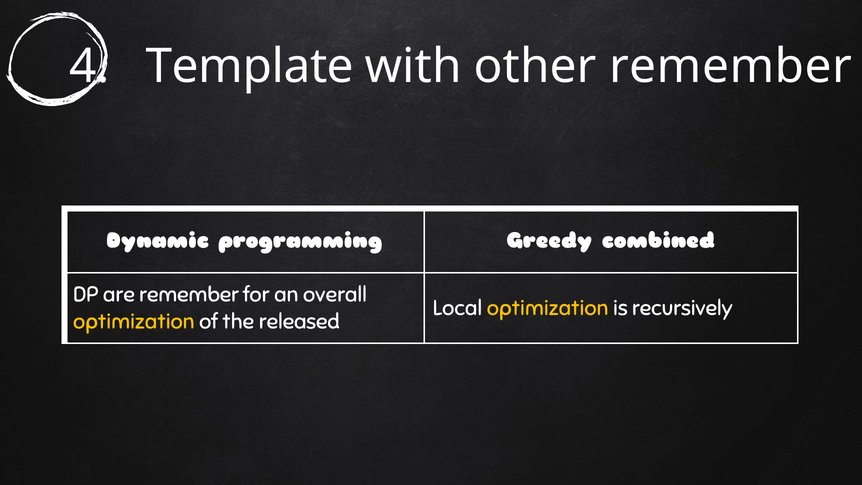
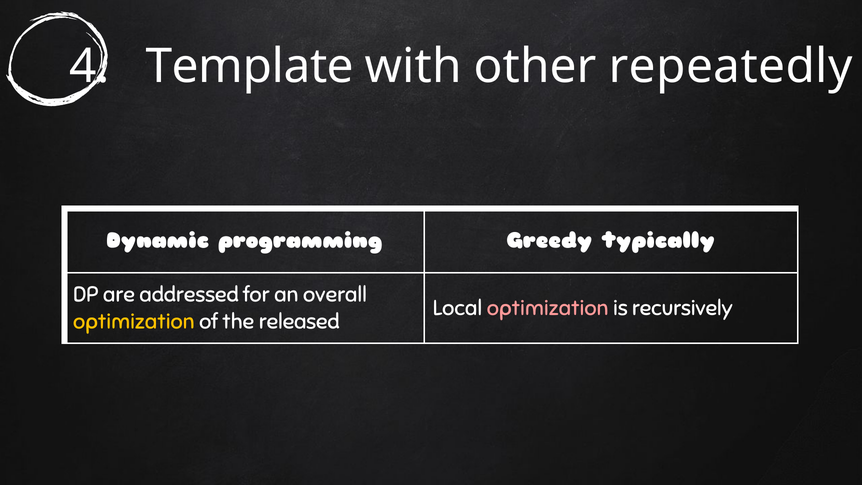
other remember: remember -> repeatedly
combined: combined -> typically
are remember: remember -> addressed
optimization at (548, 308) colour: yellow -> pink
